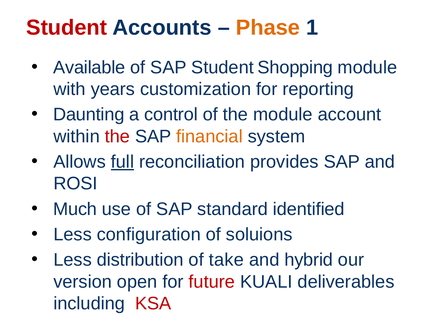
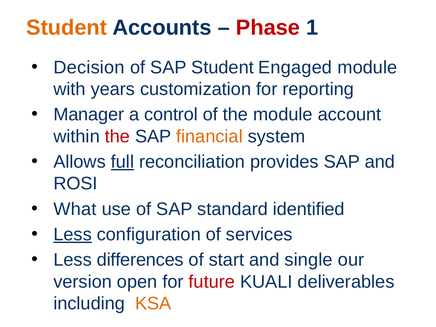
Student at (67, 28) colour: red -> orange
Phase colour: orange -> red
Available: Available -> Decision
Shopping: Shopping -> Engaged
Daunting: Daunting -> Manager
Much: Much -> What
Less at (73, 235) underline: none -> present
soluions: soluions -> services
distribution: distribution -> differences
take: take -> start
hybrid: hybrid -> single
KSA colour: red -> orange
